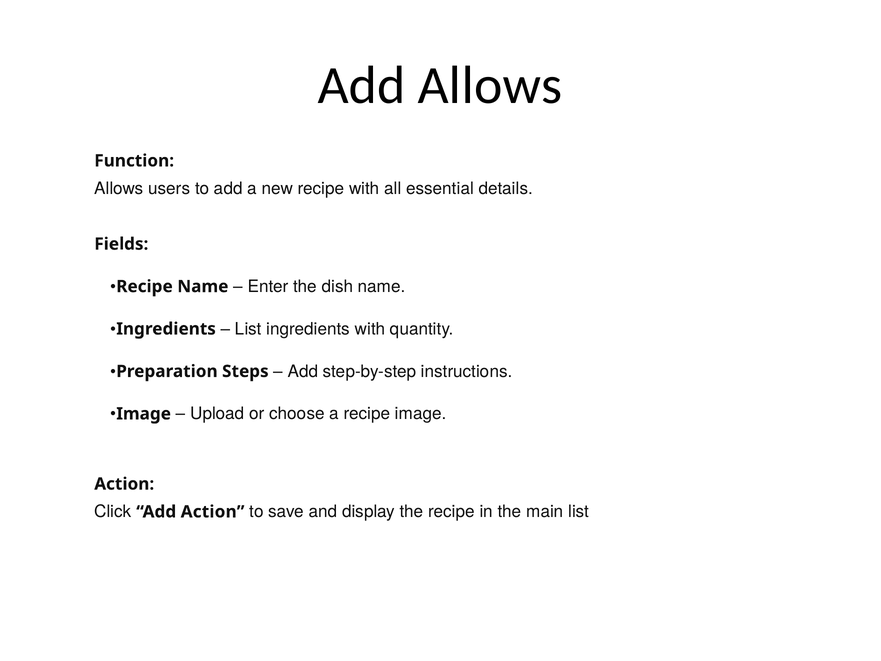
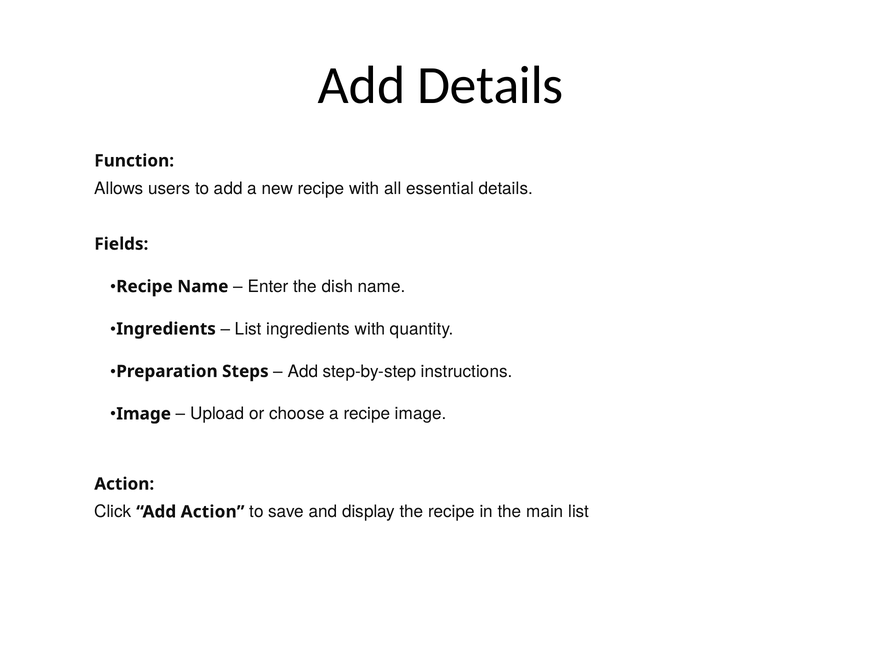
Add Allows: Allows -> Details
